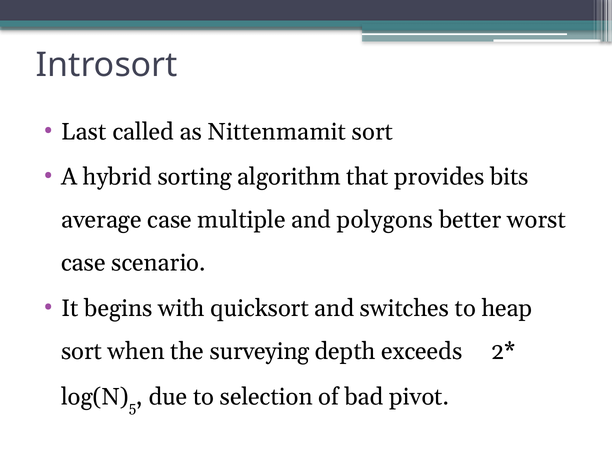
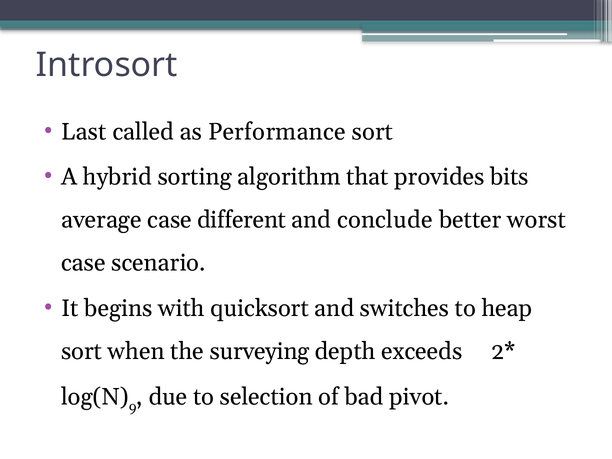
Nittenmamit: Nittenmamit -> Performance
multiple: multiple -> different
polygons: polygons -> conclude
5: 5 -> 9
